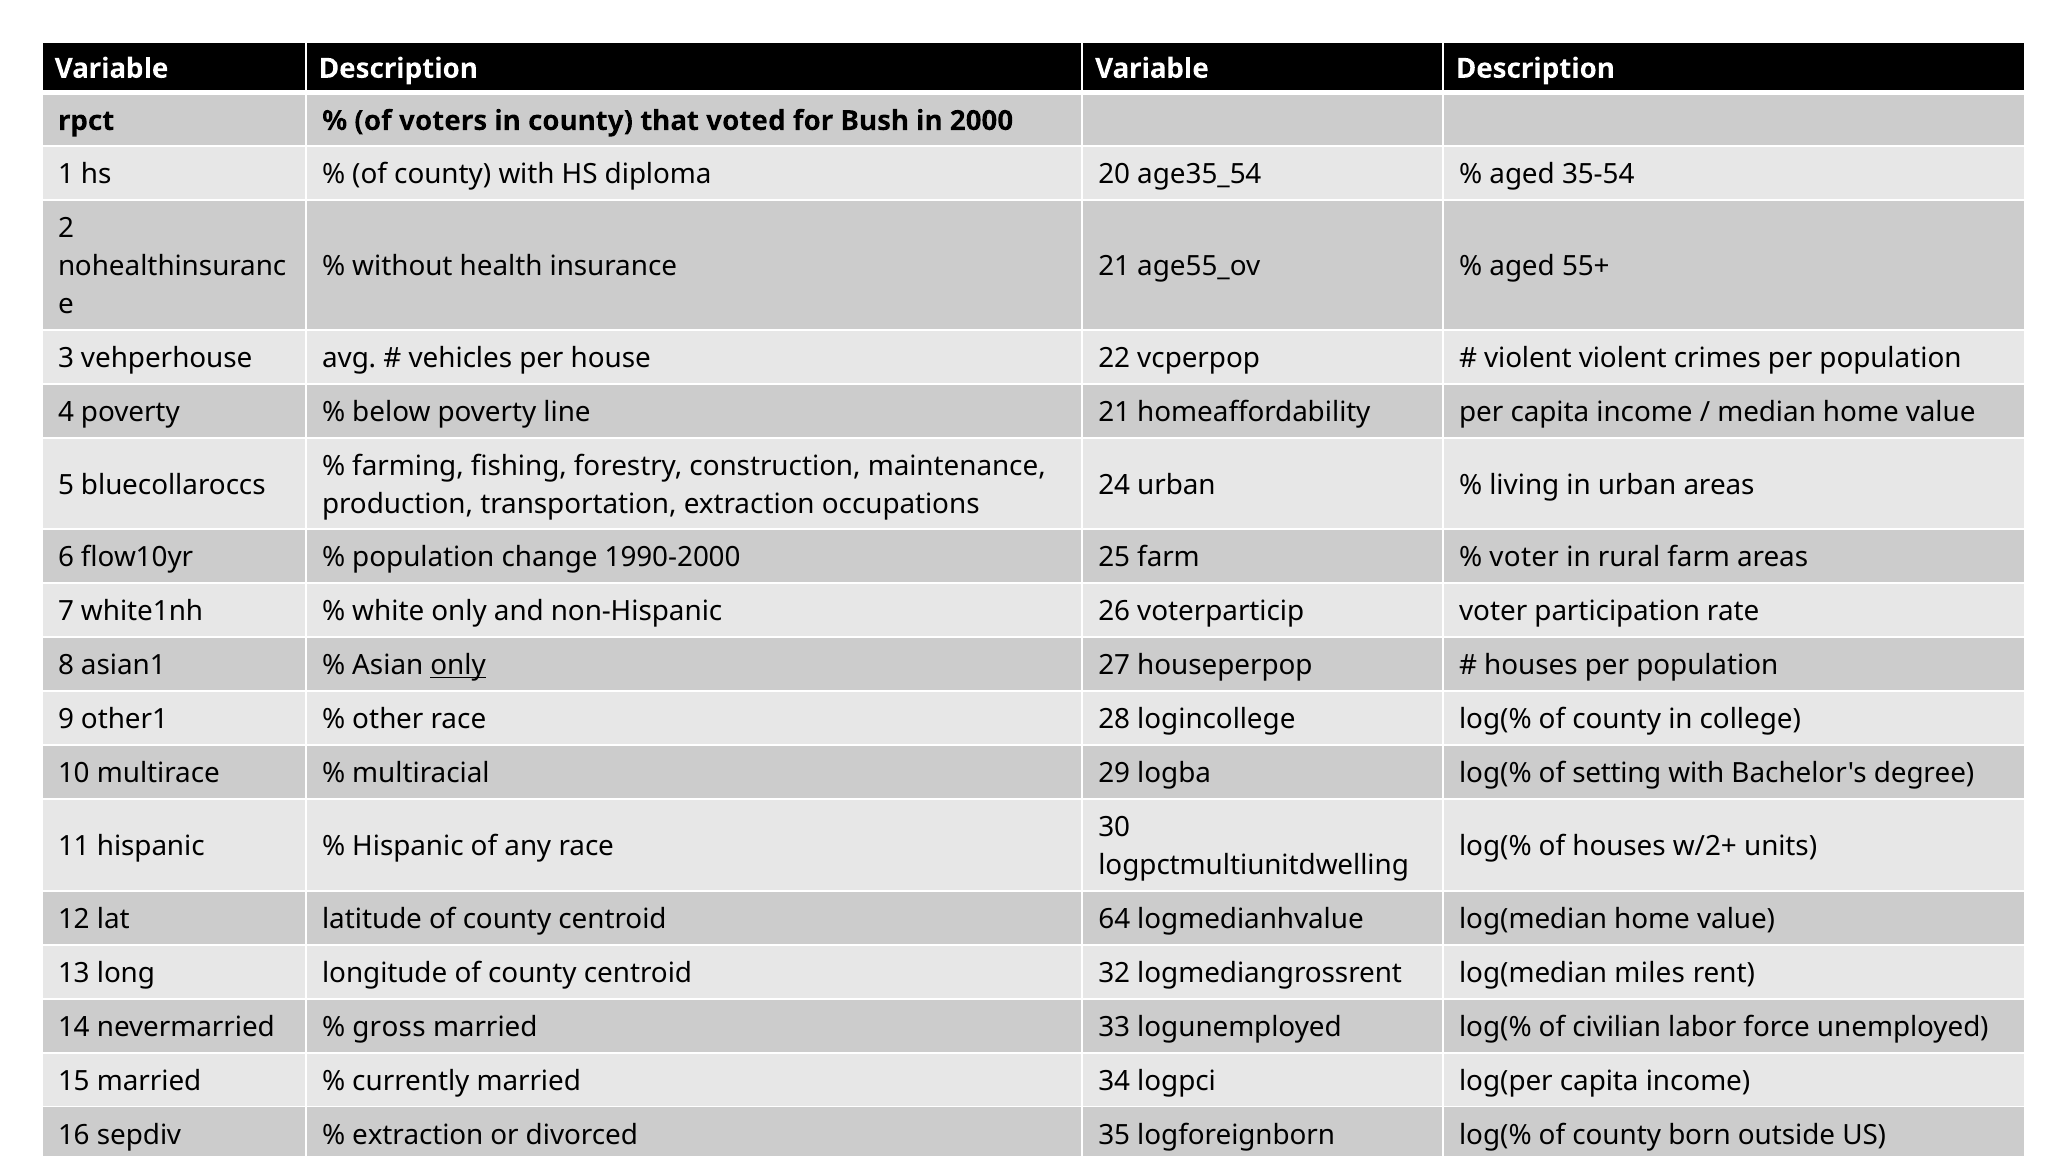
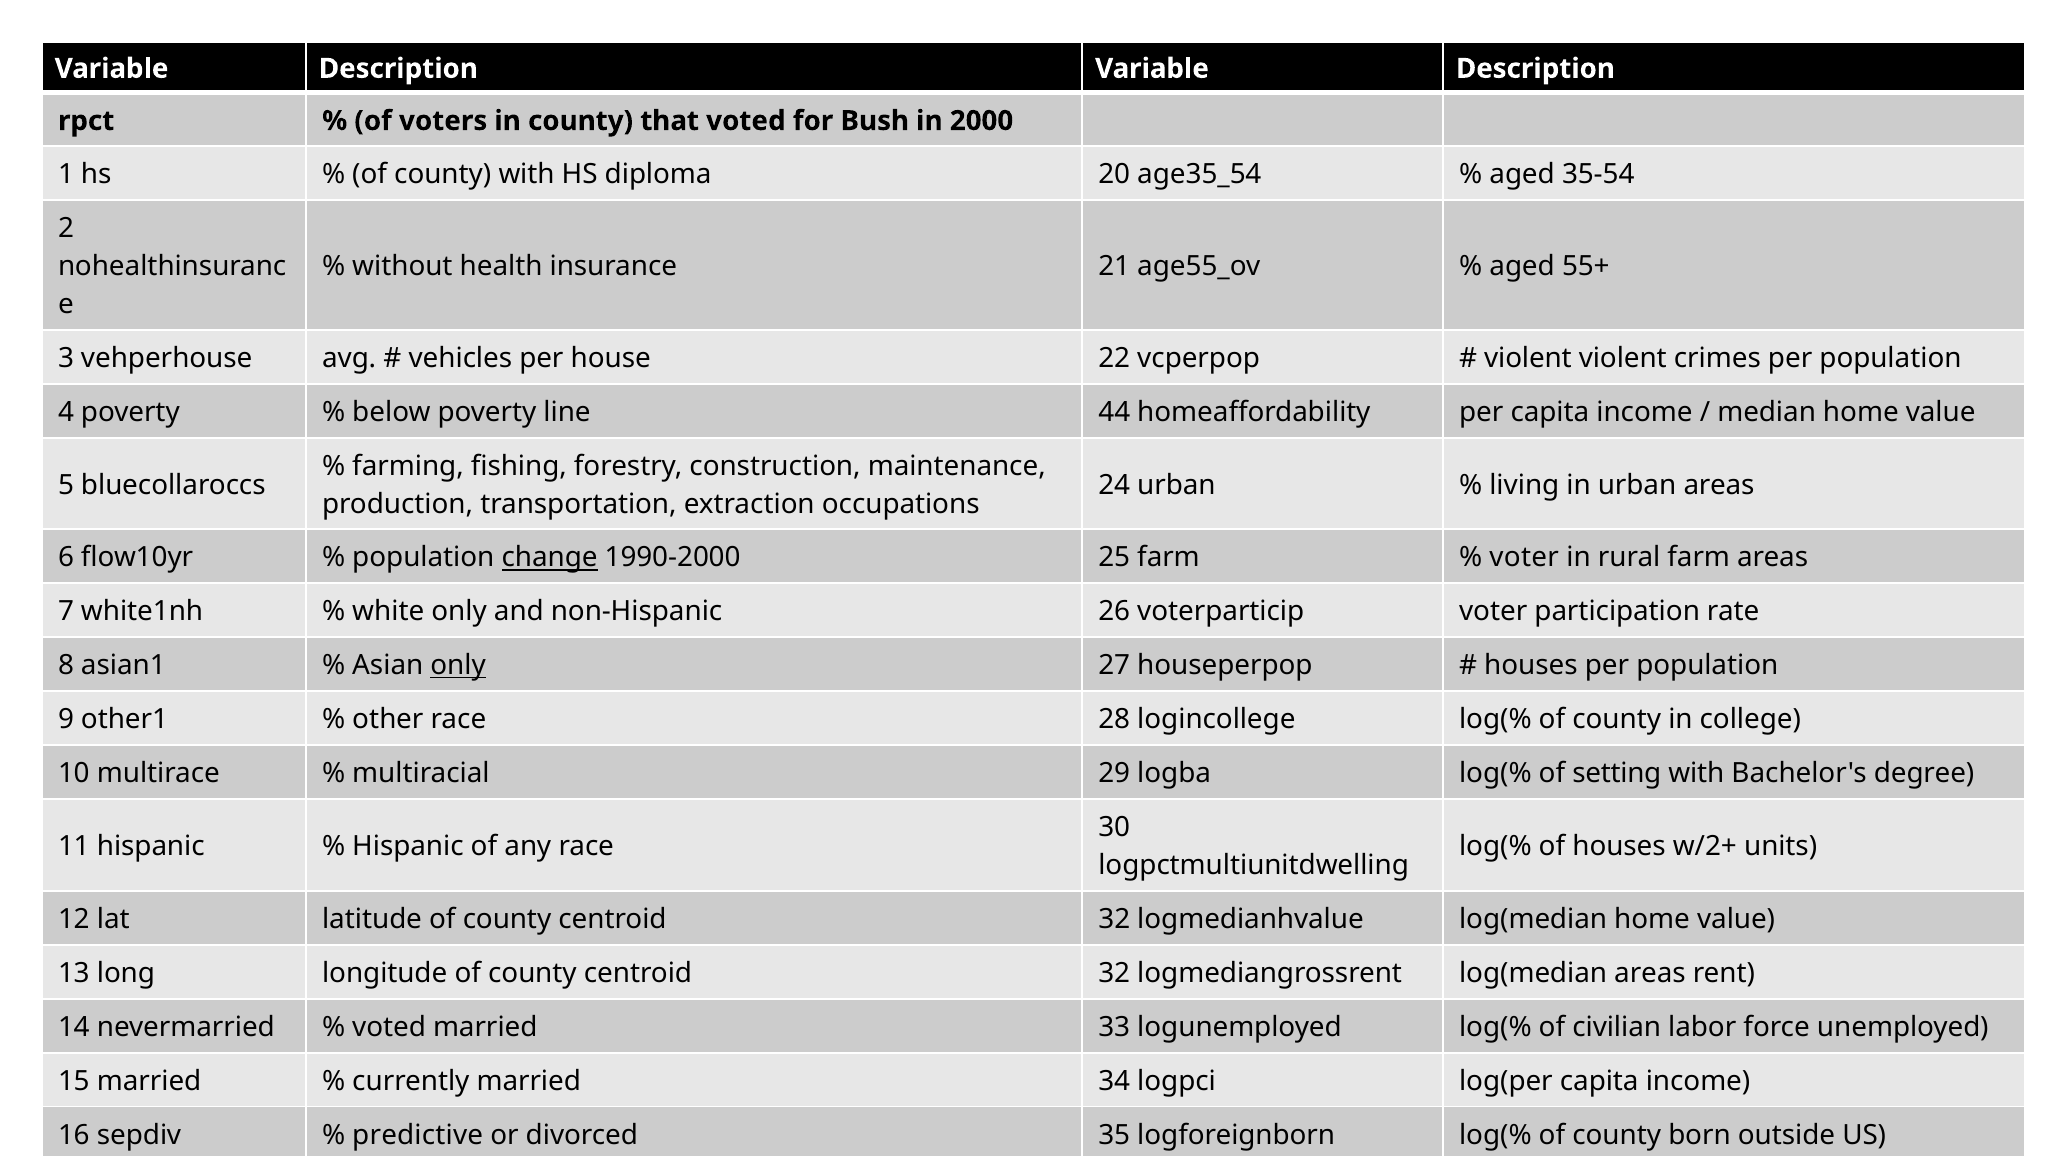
line 21: 21 -> 44
change underline: none -> present
64 at (1114, 920): 64 -> 32
log(median miles: miles -> areas
gross at (389, 1028): gross -> voted
extraction at (418, 1135): extraction -> predictive
